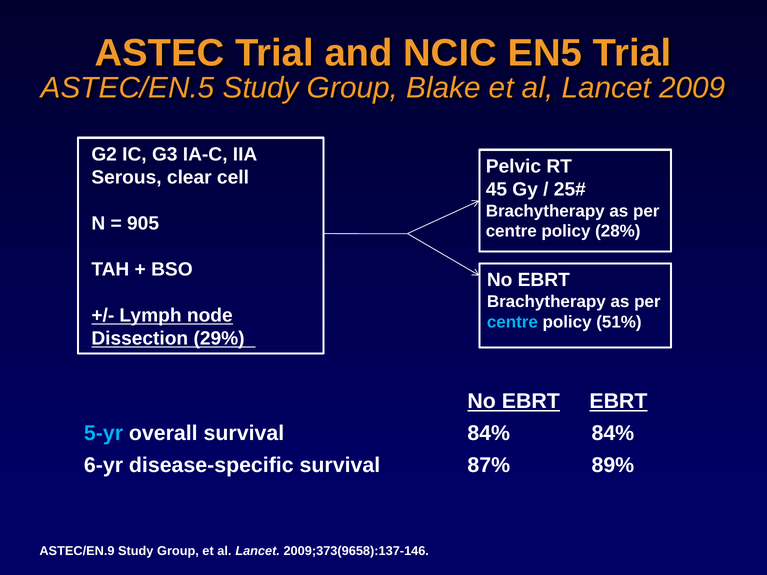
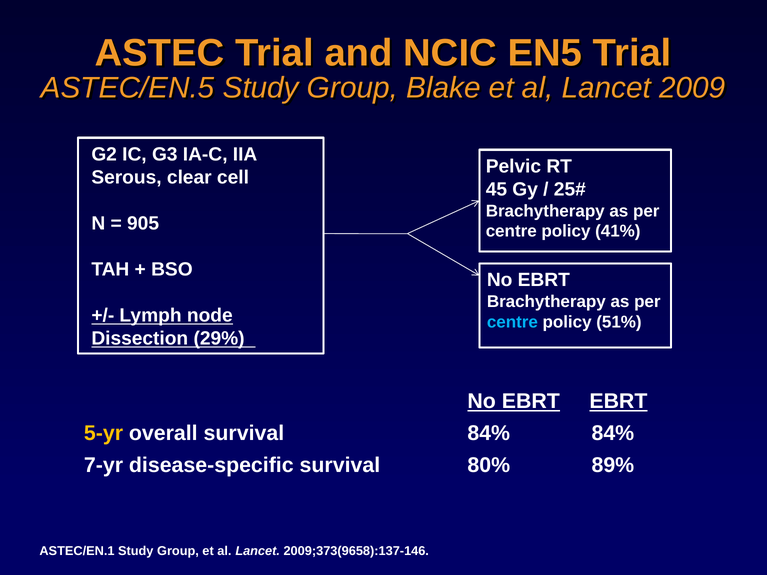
28%: 28% -> 41%
5-yr colour: light blue -> yellow
6-yr: 6-yr -> 7-yr
87%: 87% -> 80%
ASTEC/EN.9: ASTEC/EN.9 -> ASTEC/EN.1
